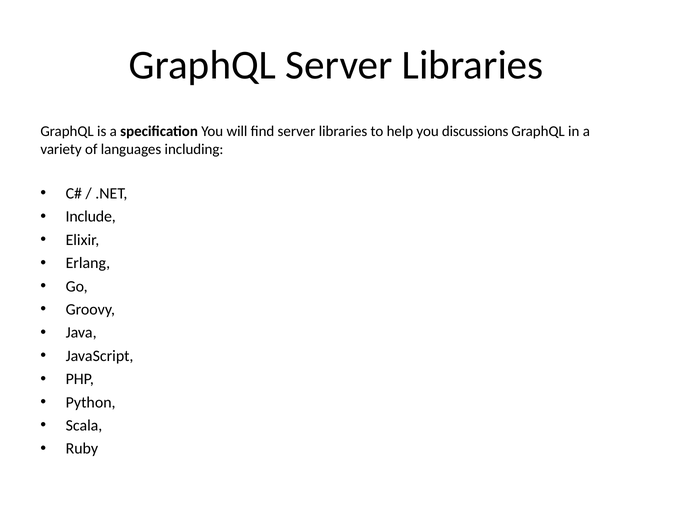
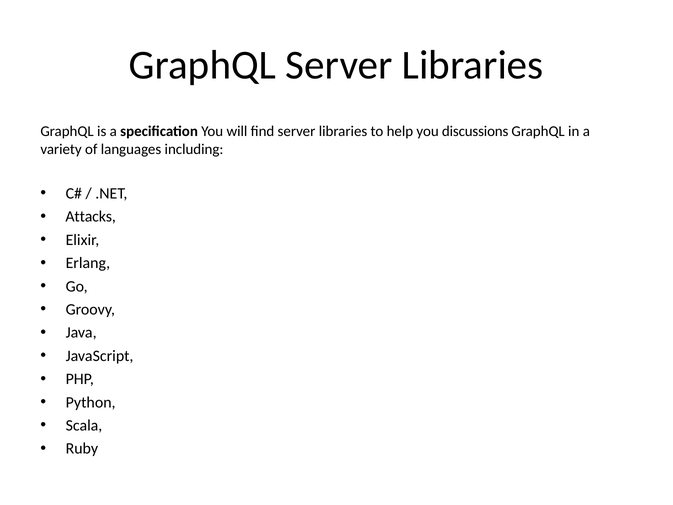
Include: Include -> Attacks
